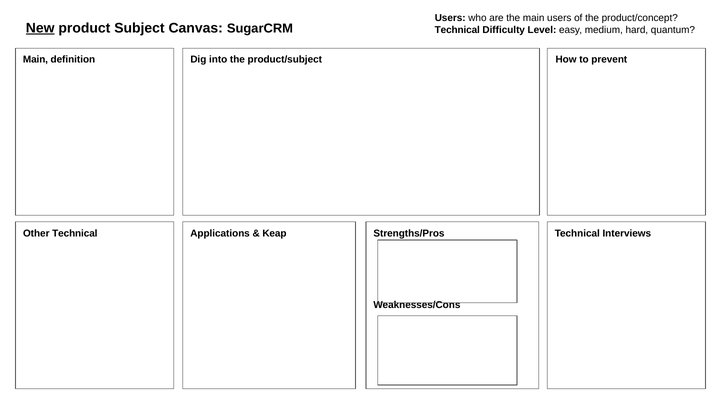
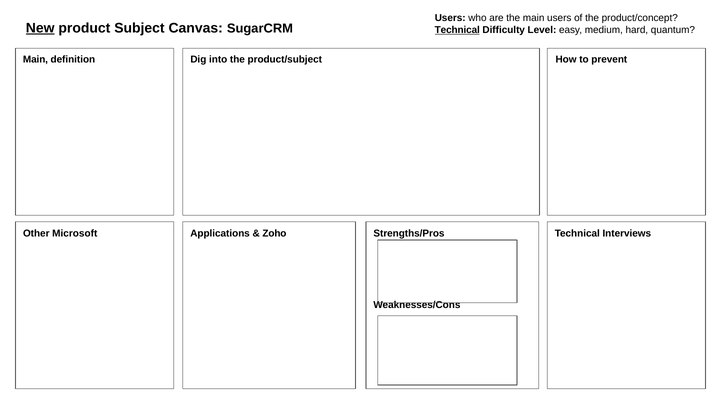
Technical at (457, 30) underline: none -> present
Other Technical: Technical -> Microsoft
Keap: Keap -> Zoho
